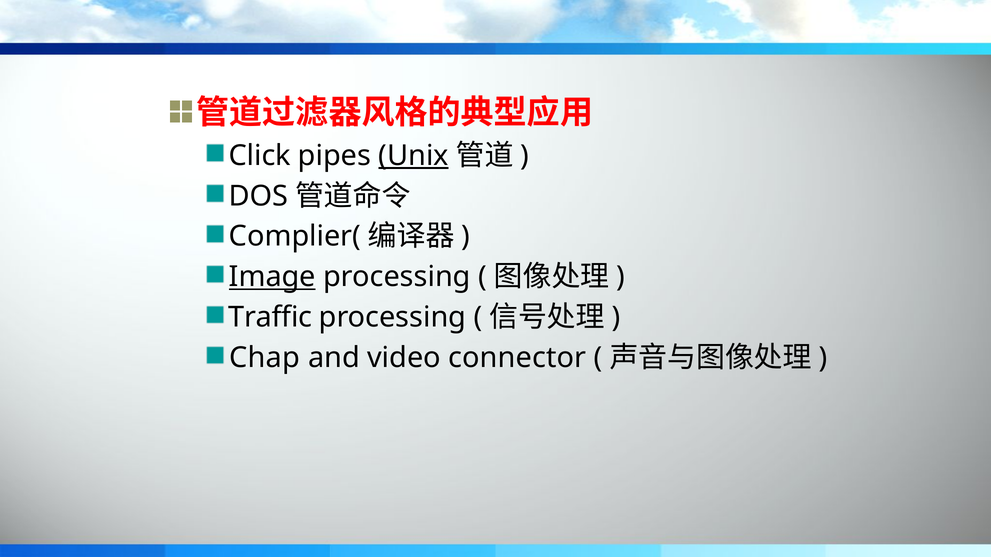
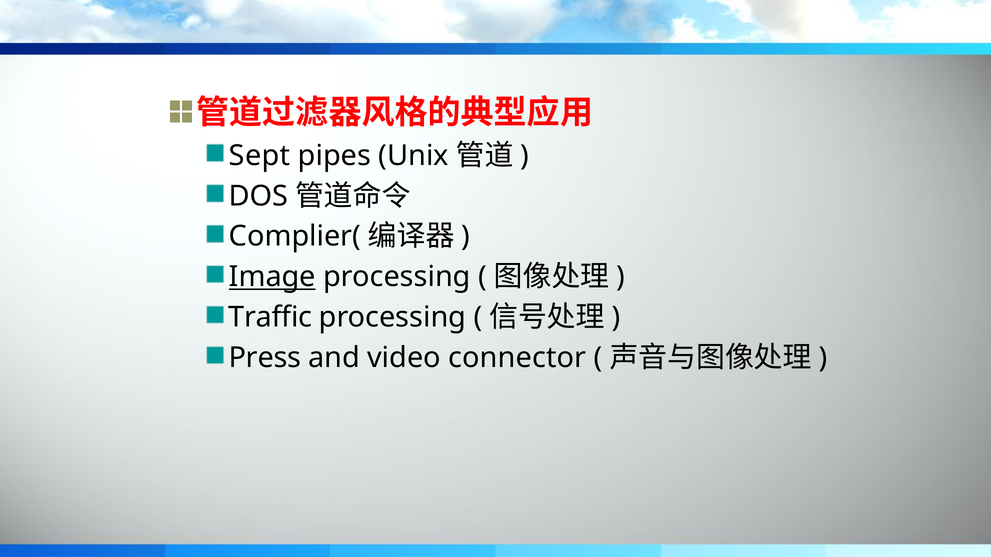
Click: Click -> Sept
Unix underline: present -> none
Chap: Chap -> Press
